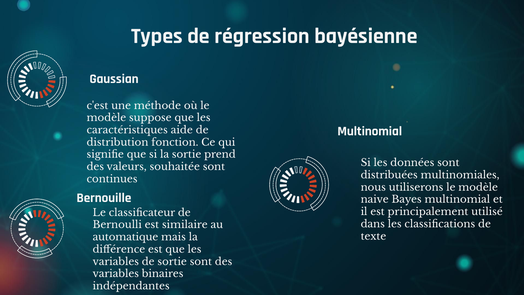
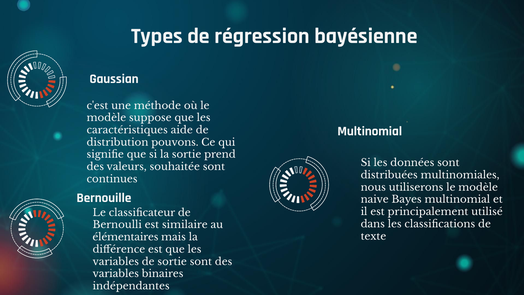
fonction: fonction -> pouvons
automatique: automatique -> élémentaires
